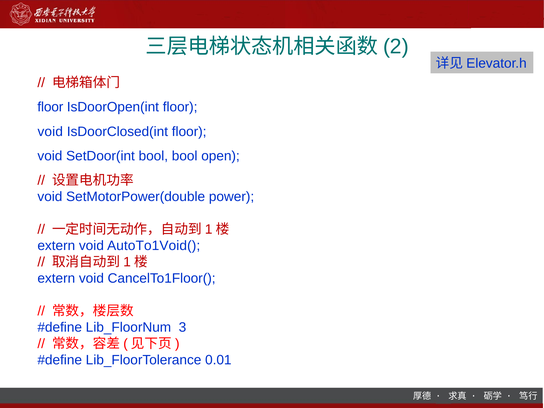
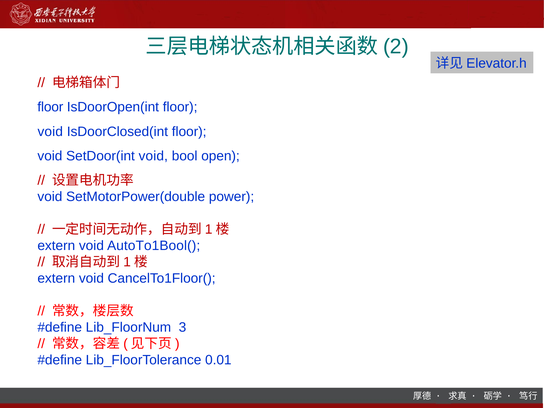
SetDoor(int bool: bool -> void
AutoTo1Void(: AutoTo1Void( -> AutoTo1Bool(
